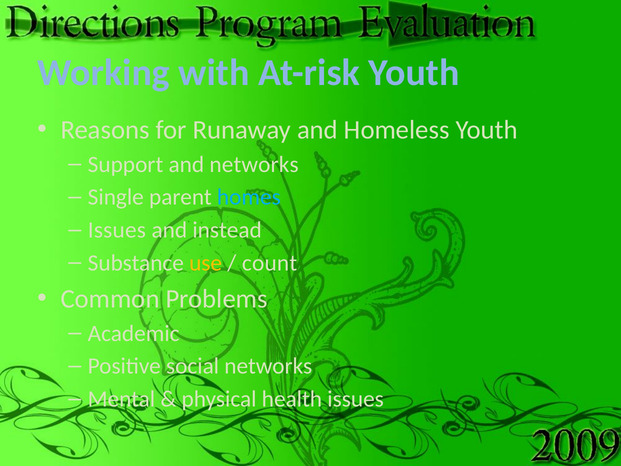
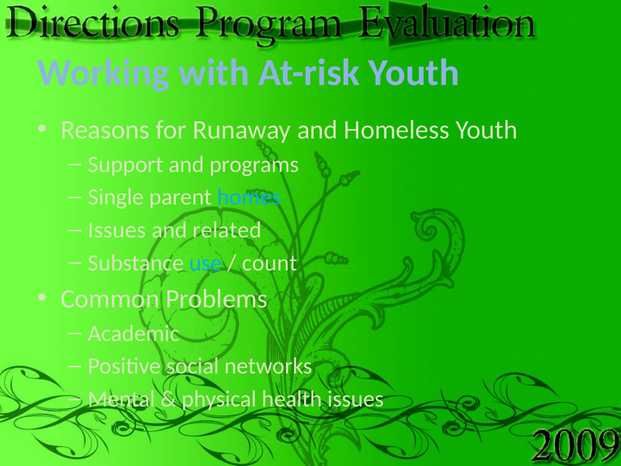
and networks: networks -> programs
instead: instead -> related
use colour: yellow -> light blue
